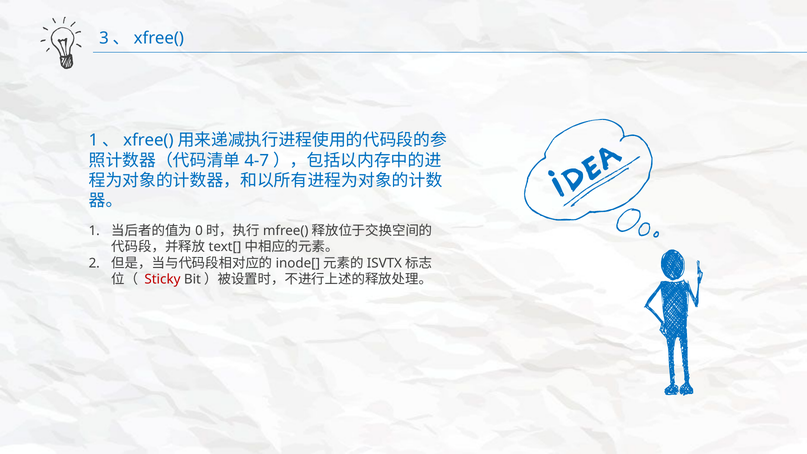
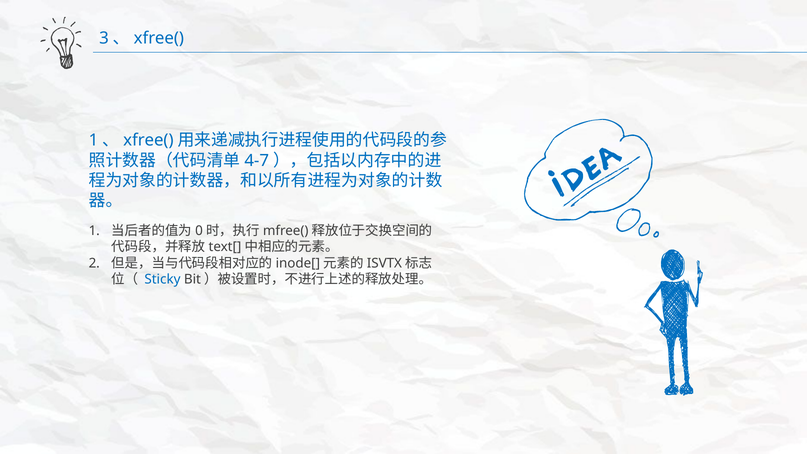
Sticky colour: red -> blue
